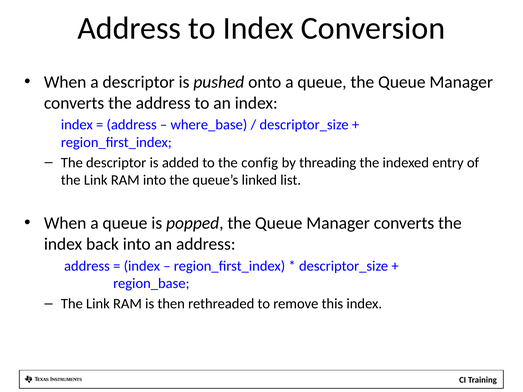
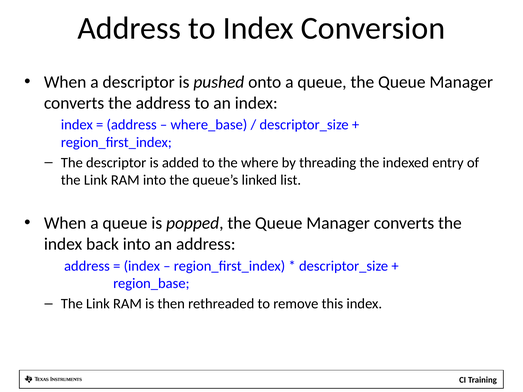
config: config -> where
